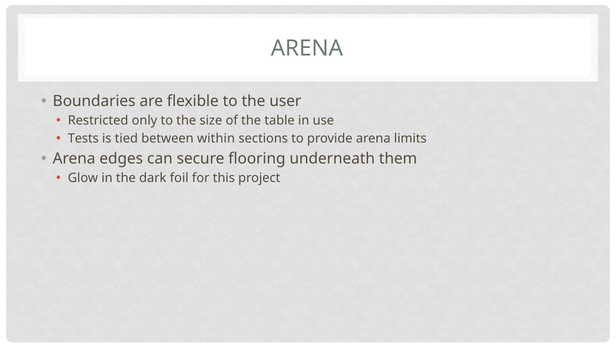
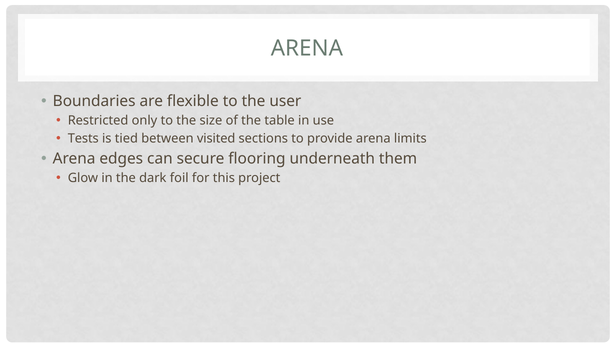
within: within -> visited
